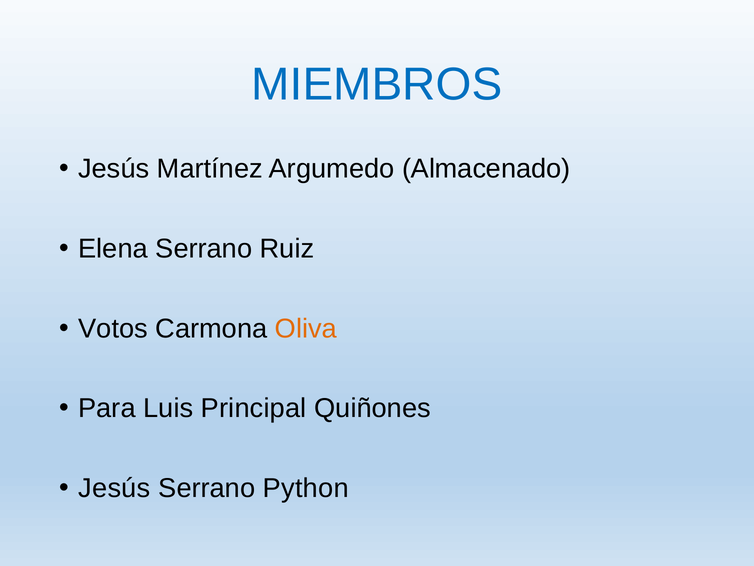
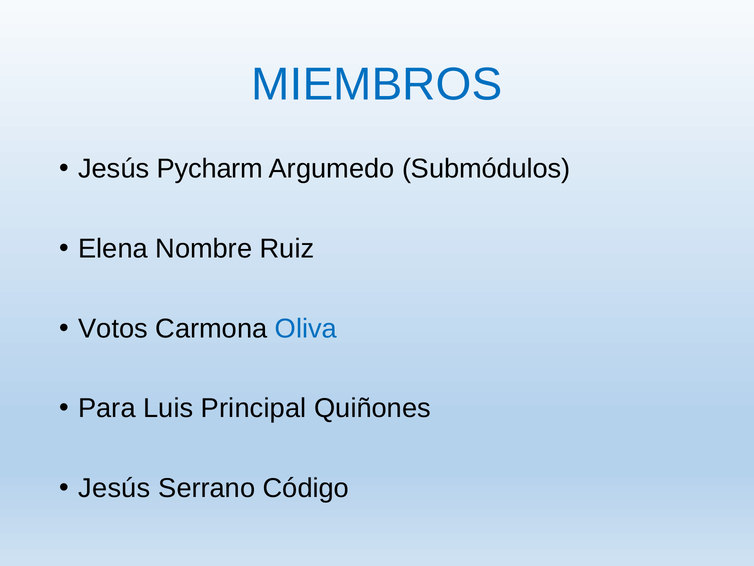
Martínez: Martínez -> Pycharm
Almacenado: Almacenado -> Submódulos
Elena Serrano: Serrano -> Nombre
Oliva colour: orange -> blue
Python: Python -> Código
